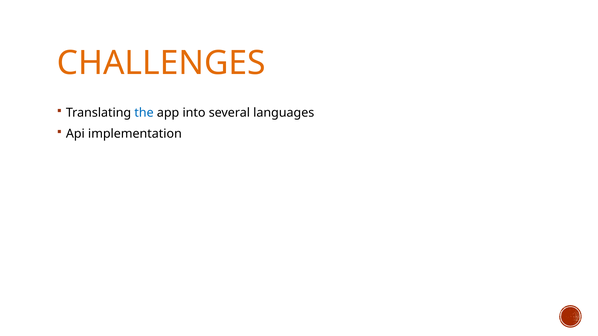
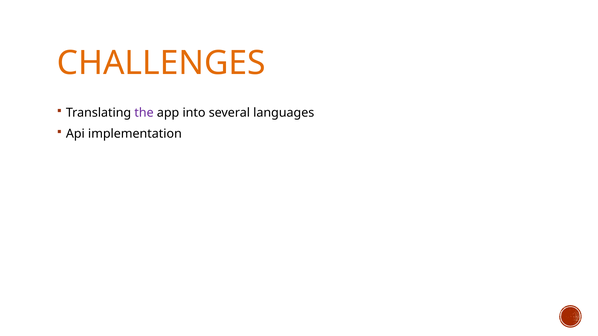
the colour: blue -> purple
